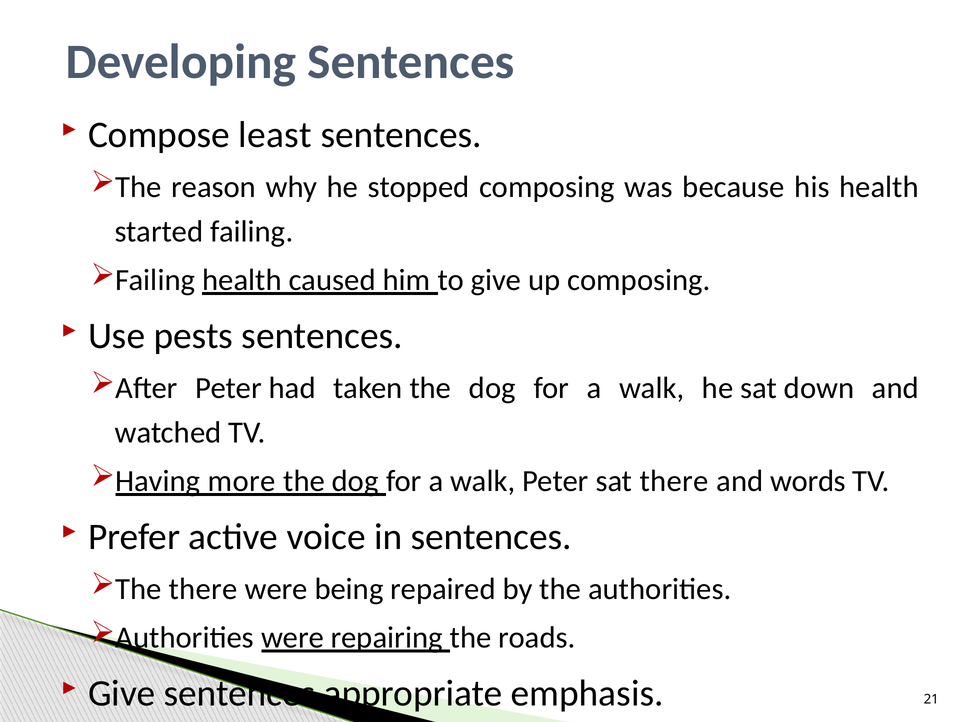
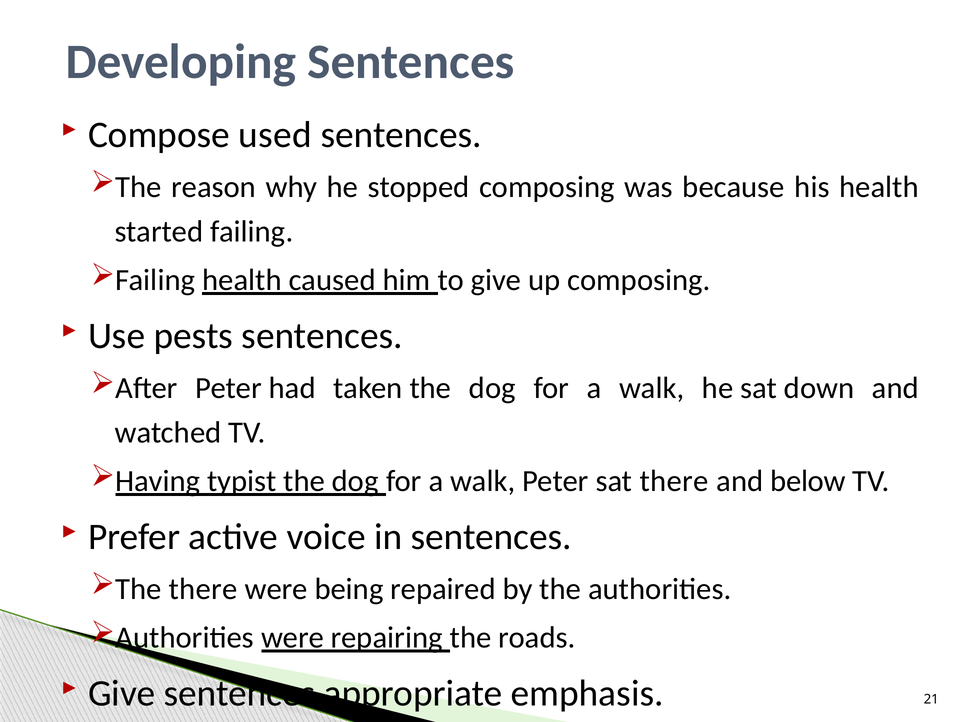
least: least -> used
more: more -> typist
words: words -> below
